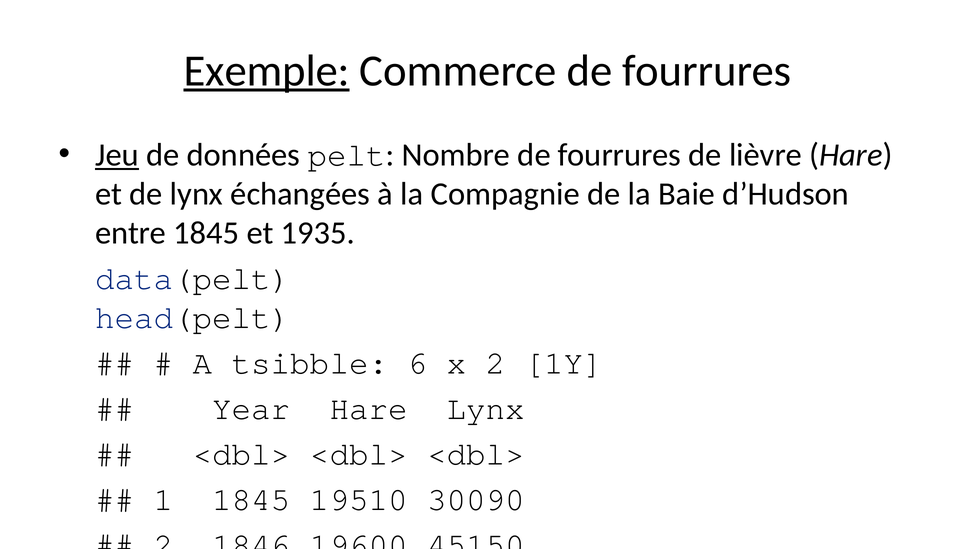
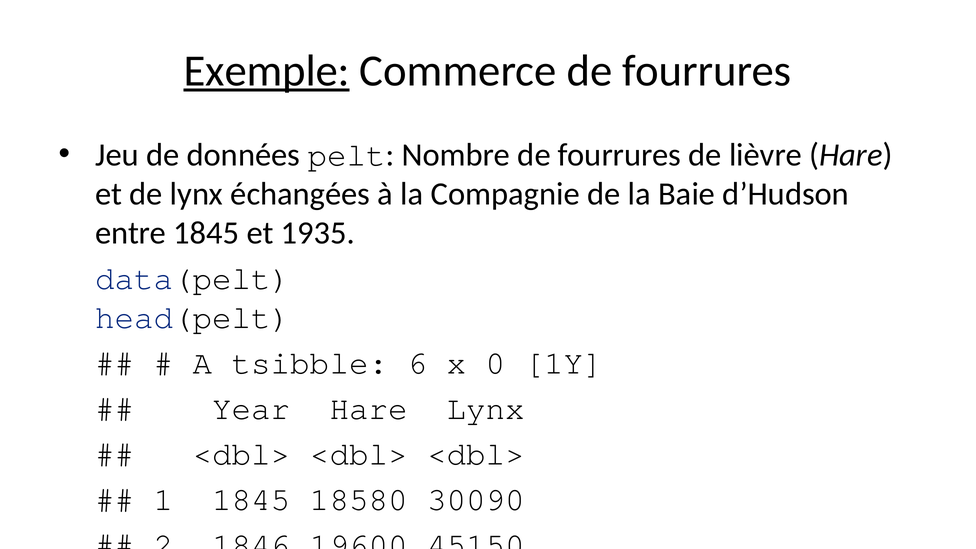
Jeu underline: present -> none
x 2: 2 -> 0
19510: 19510 -> 18580
